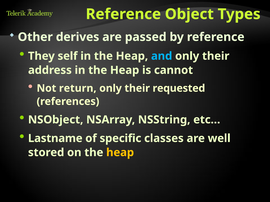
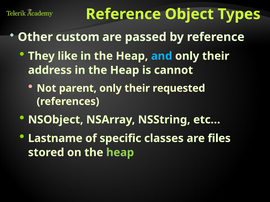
derives: derives -> custom
self: self -> like
return: return -> parent
well: well -> files
heap at (120, 153) colour: yellow -> light green
